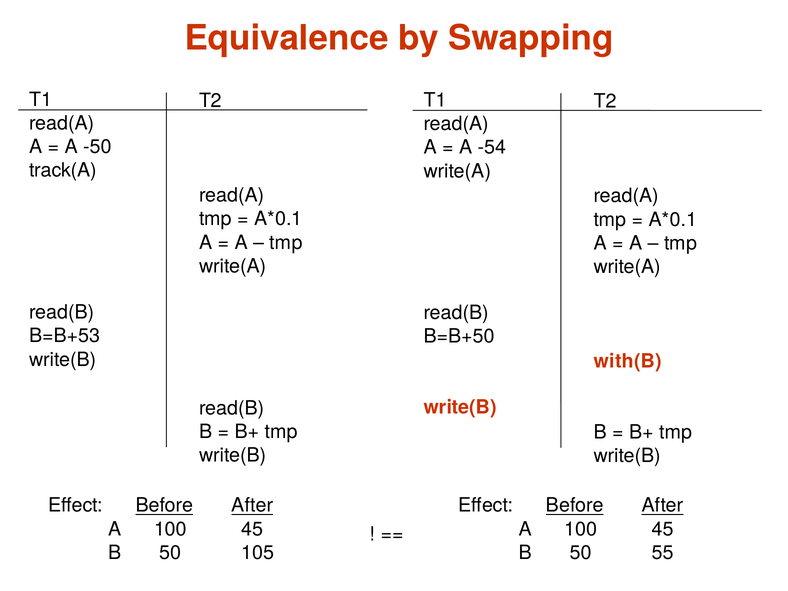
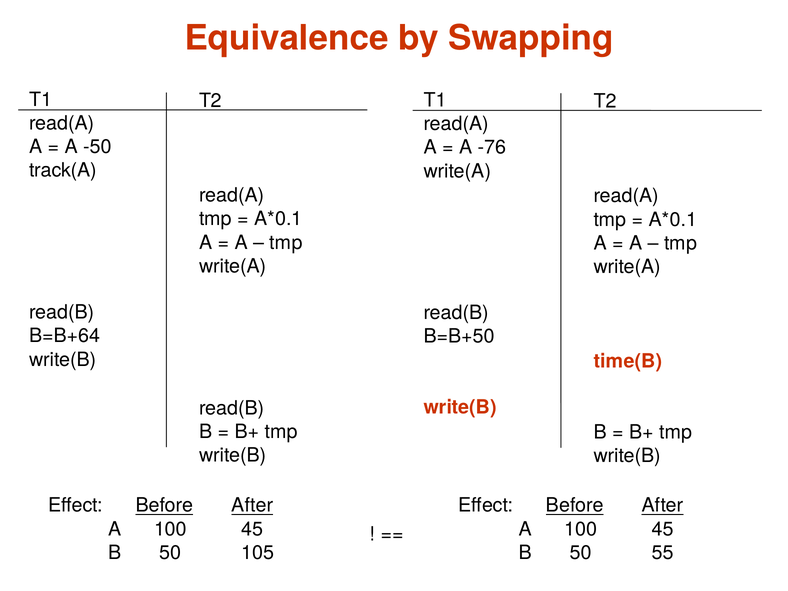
-54: -54 -> -76
B=B+53: B=B+53 -> B=B+64
with(B: with(B -> time(B
